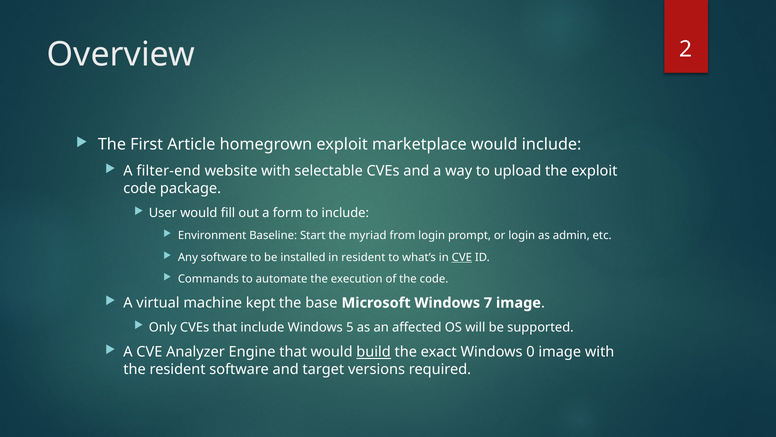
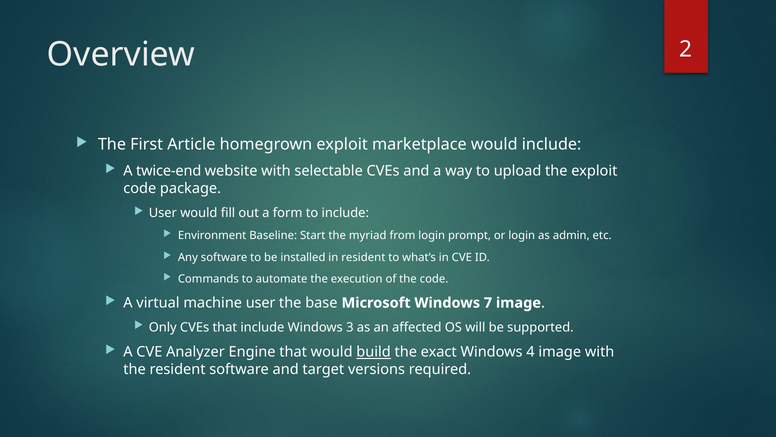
filter-end: filter-end -> twice-end
CVE at (462, 257) underline: present -> none
machine kept: kept -> user
5: 5 -> 3
0: 0 -> 4
